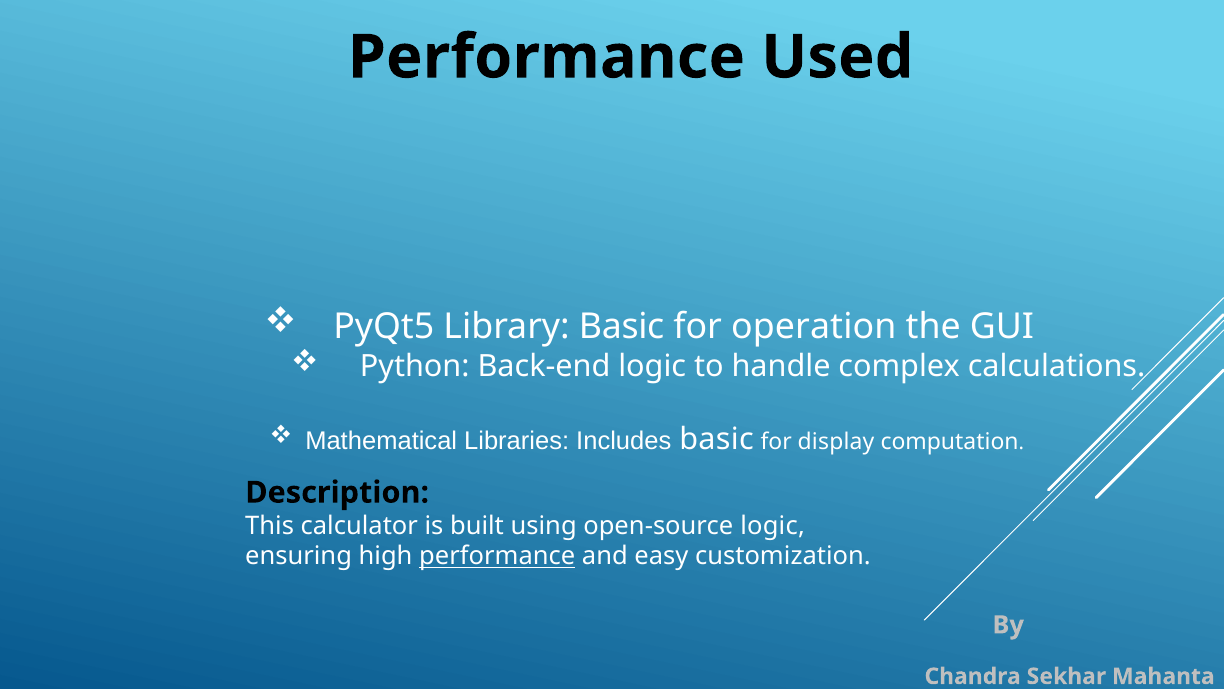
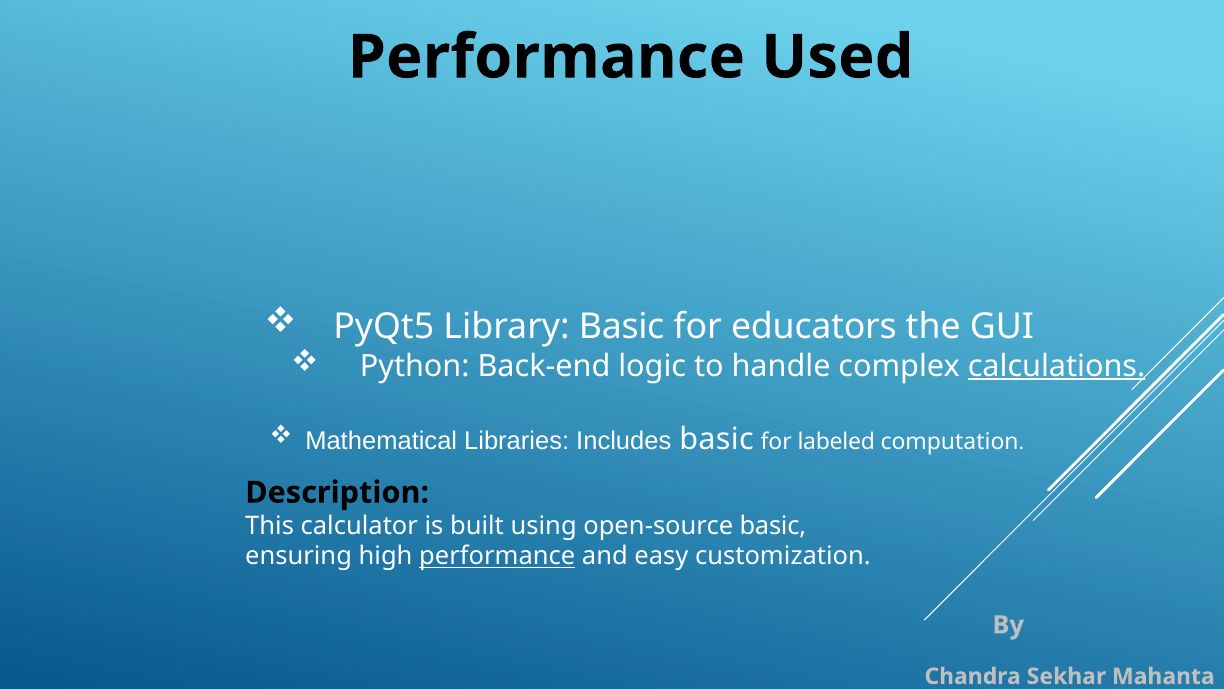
operation: operation -> educators
calculations underline: none -> present
display: display -> labeled
open-source logic: logic -> basic
